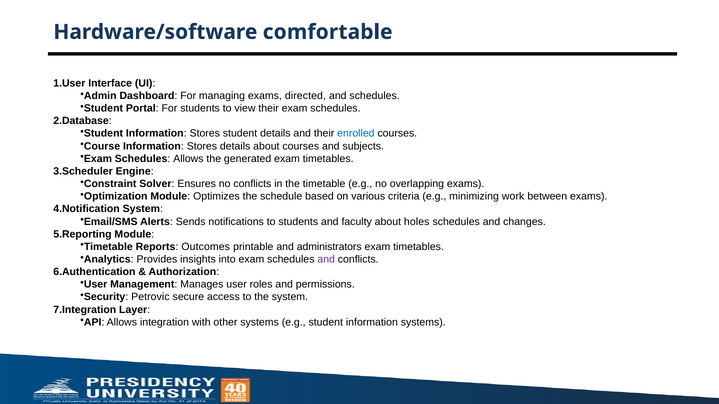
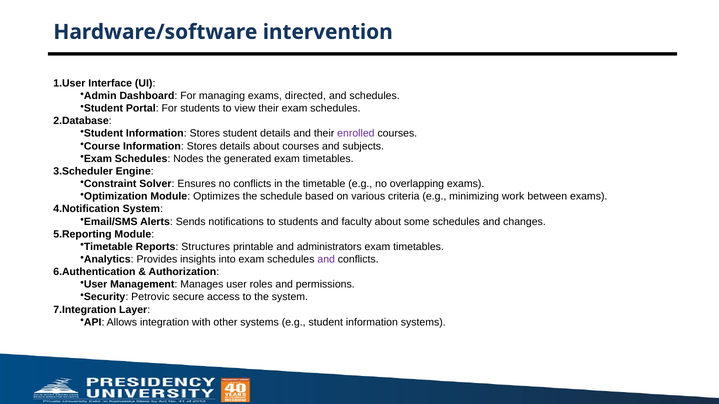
comfortable: comfortable -> intervention
enrolled colour: blue -> purple
Schedules Allows: Allows -> Nodes
holes: holes -> some
Outcomes: Outcomes -> Structures
